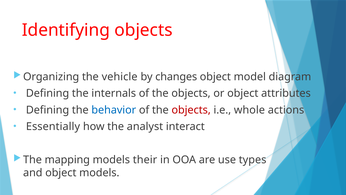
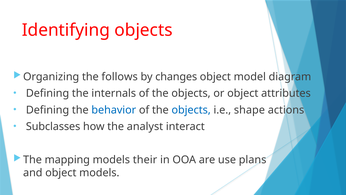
vehicle: vehicle -> follows
objects at (191, 110) colour: red -> blue
whole: whole -> shape
Essentially: Essentially -> Subclasses
types: types -> plans
